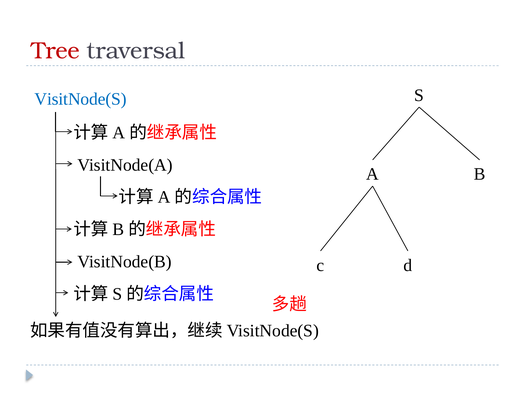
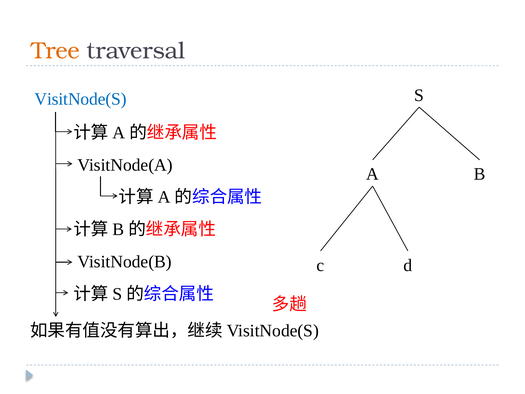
Tree colour: red -> orange
